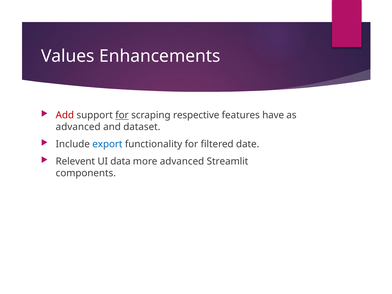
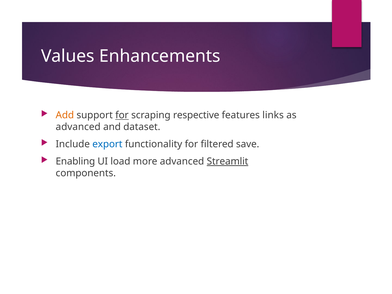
Add colour: red -> orange
have: have -> links
date: date -> save
Relevent: Relevent -> Enabling
data: data -> load
Streamlit underline: none -> present
